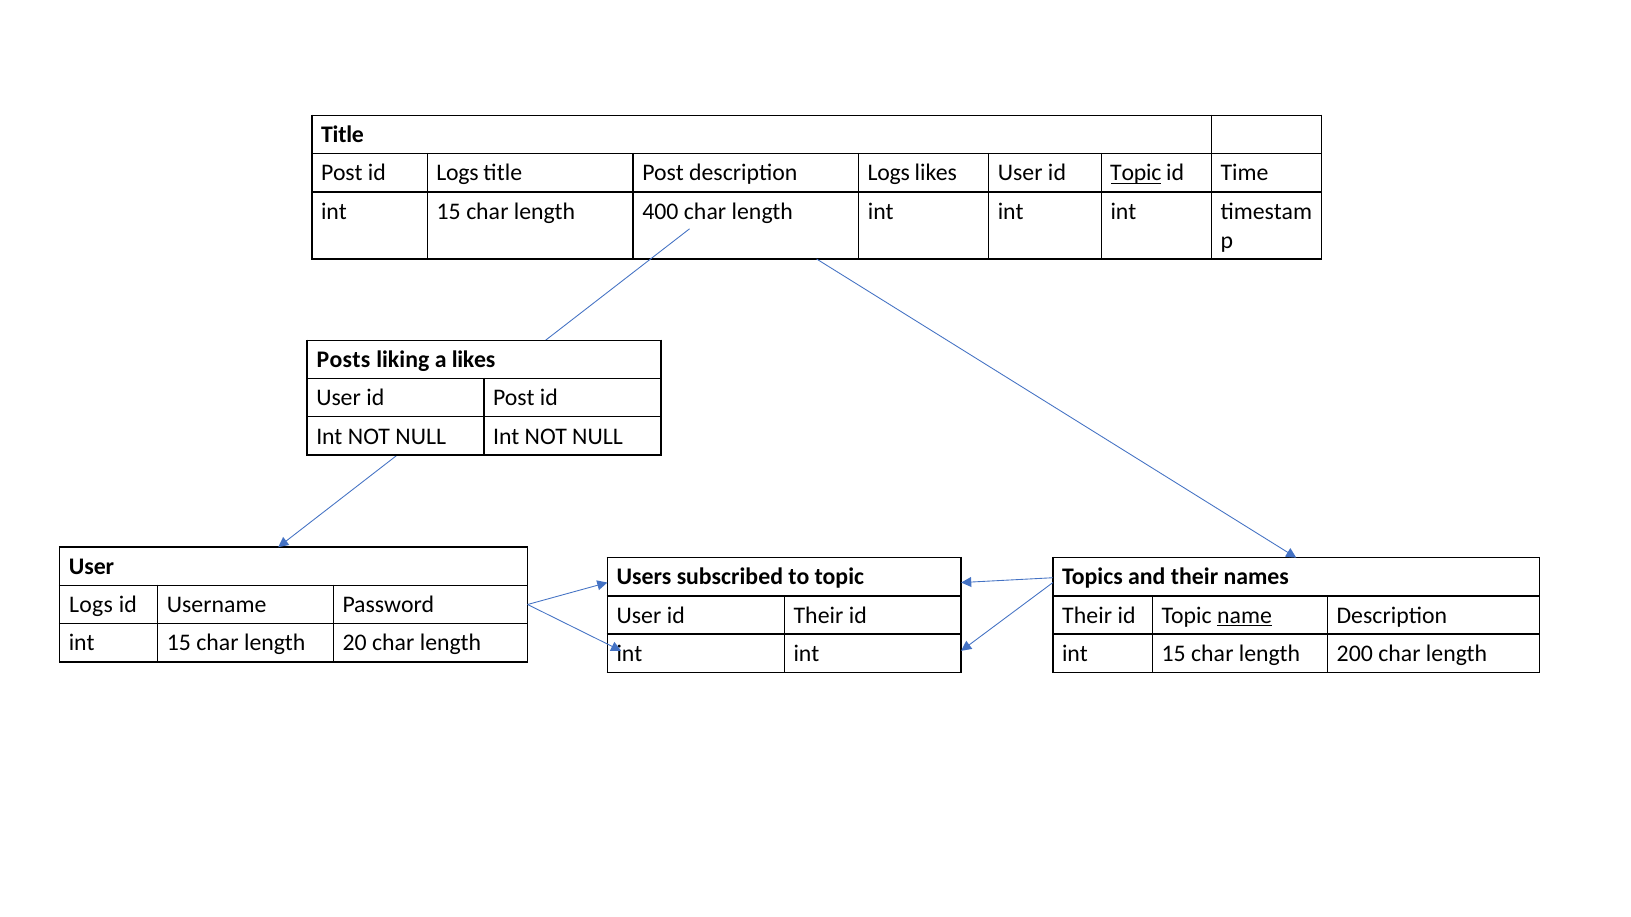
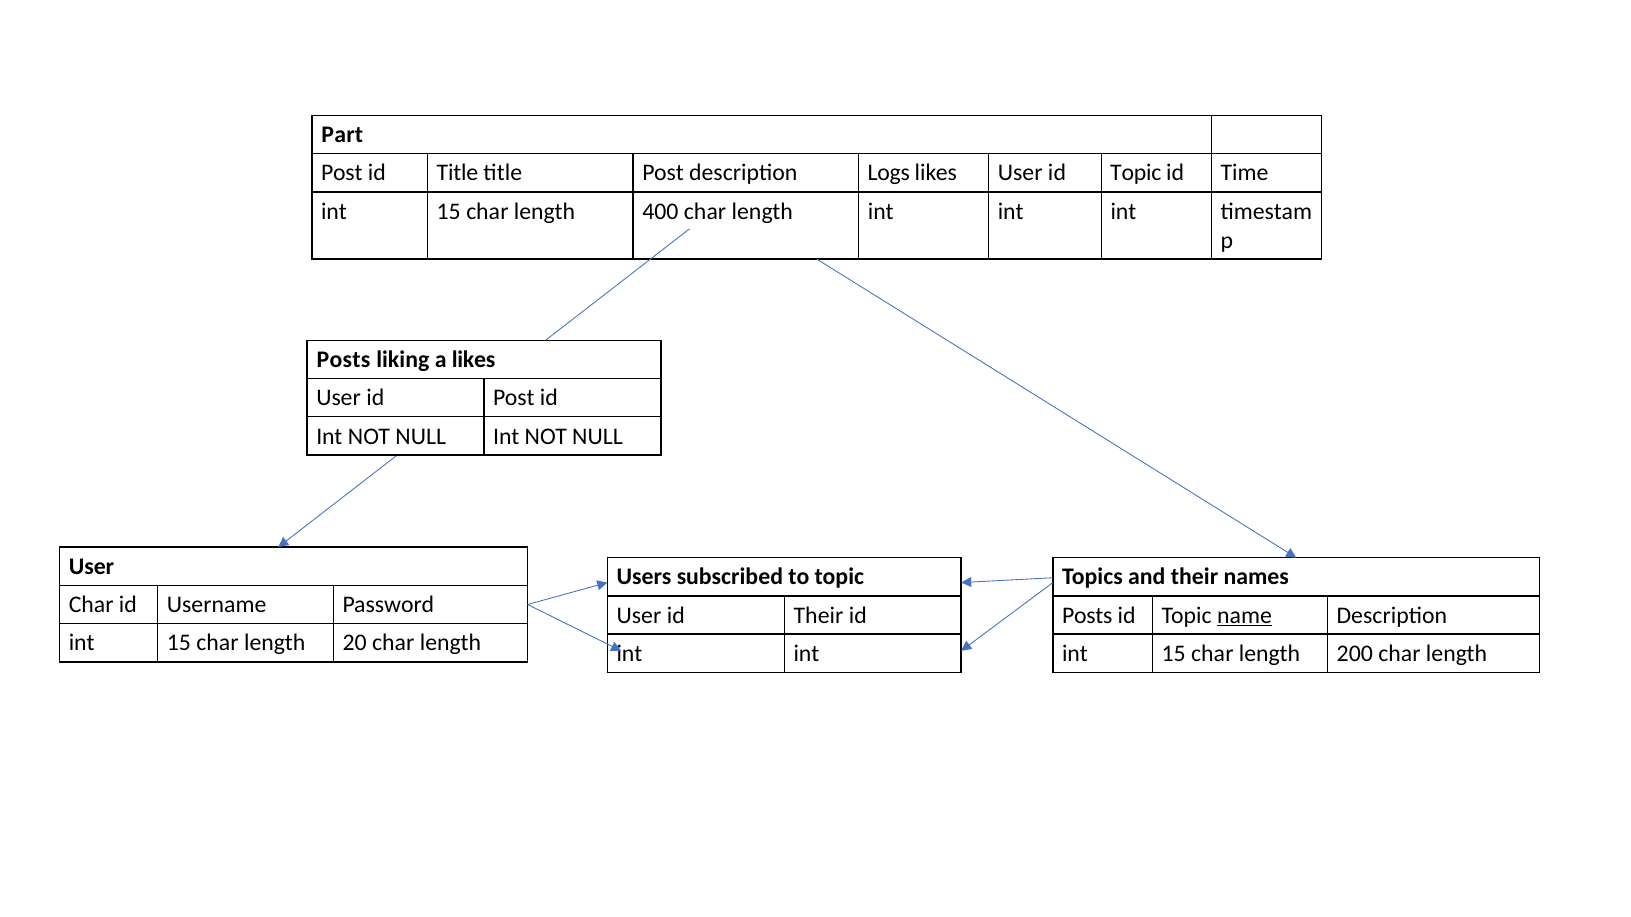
Title at (343, 135): Title -> Part
id Logs: Logs -> Title
Topic at (1136, 173) underline: present -> none
Logs at (91, 605): Logs -> Char
Their at (1087, 616): Their -> Posts
